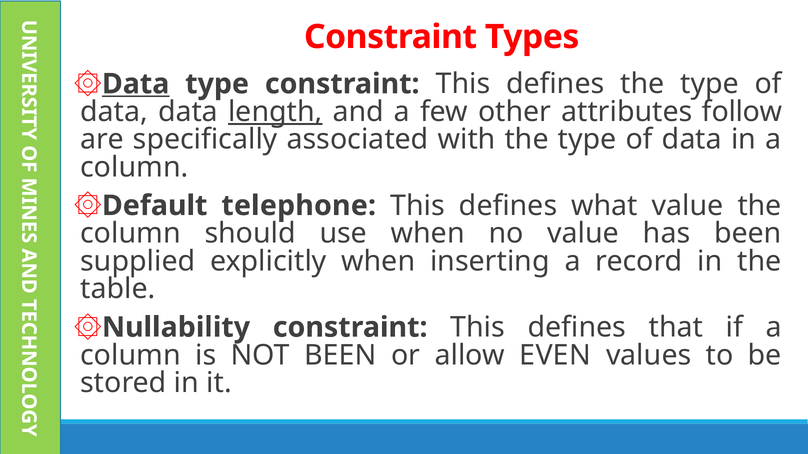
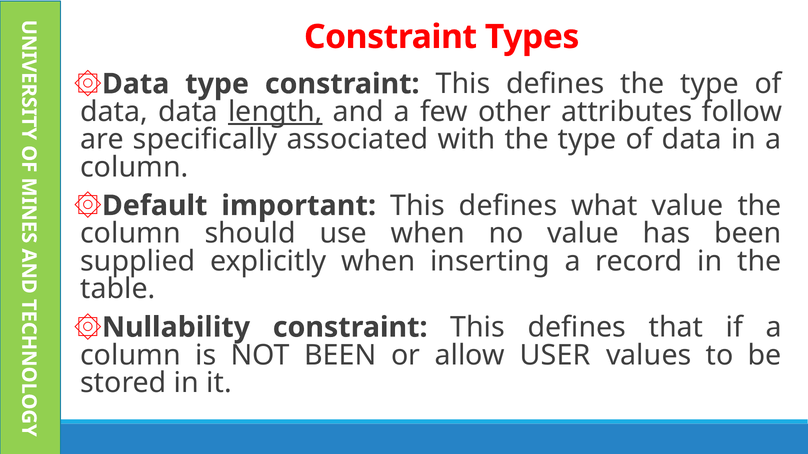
Data at (136, 84) underline: present -> none
telephone: telephone -> important
EVEN: EVEN -> USER
